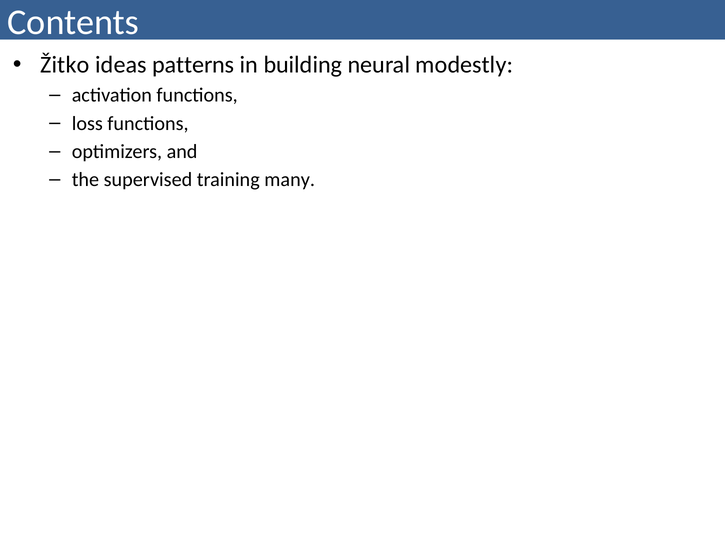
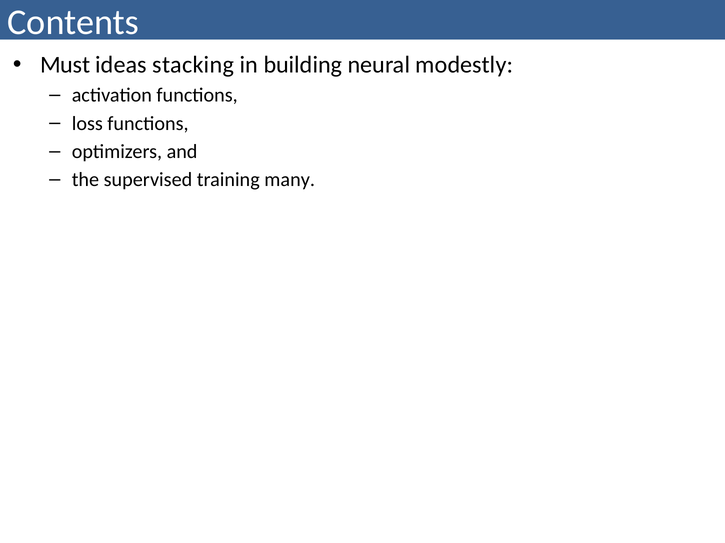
Žitko: Žitko -> Must
patterns: patterns -> stacking
